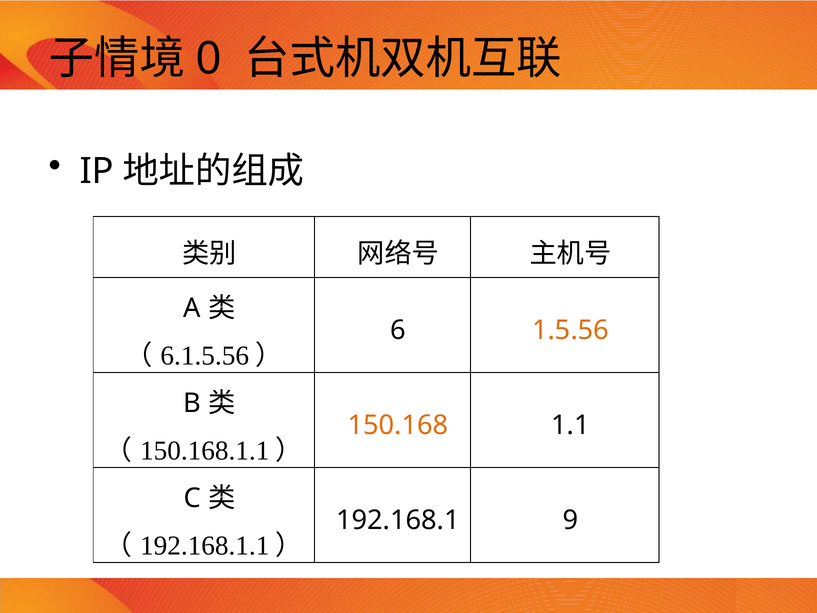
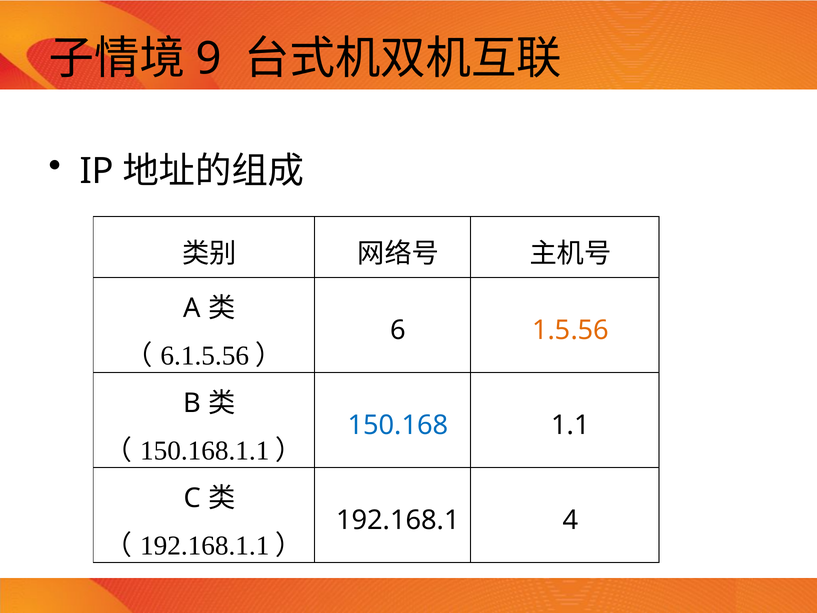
0: 0 -> 9
150.168 colour: orange -> blue
9: 9 -> 4
